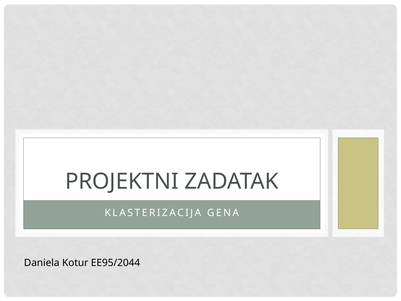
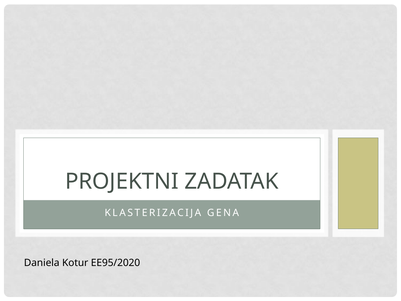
EE95/2044: EE95/2044 -> EE95/2020
